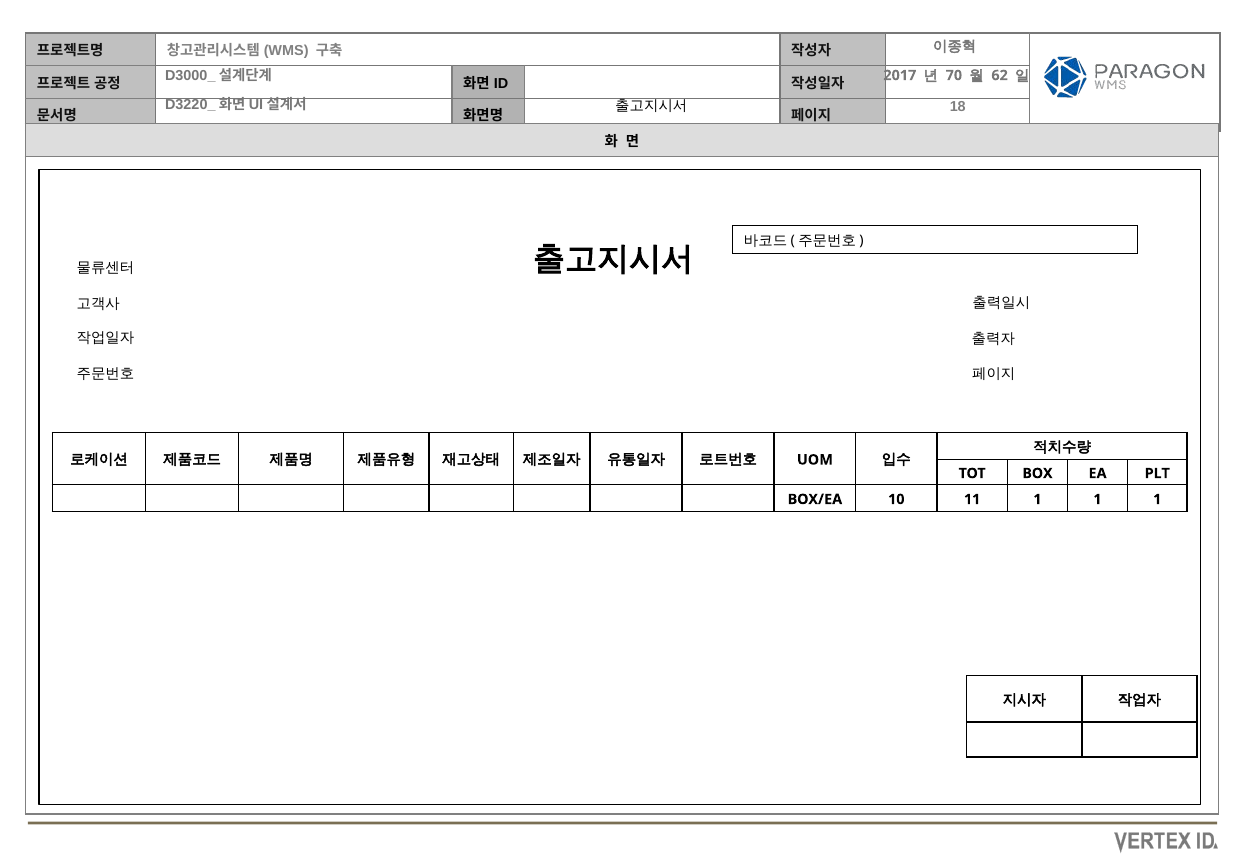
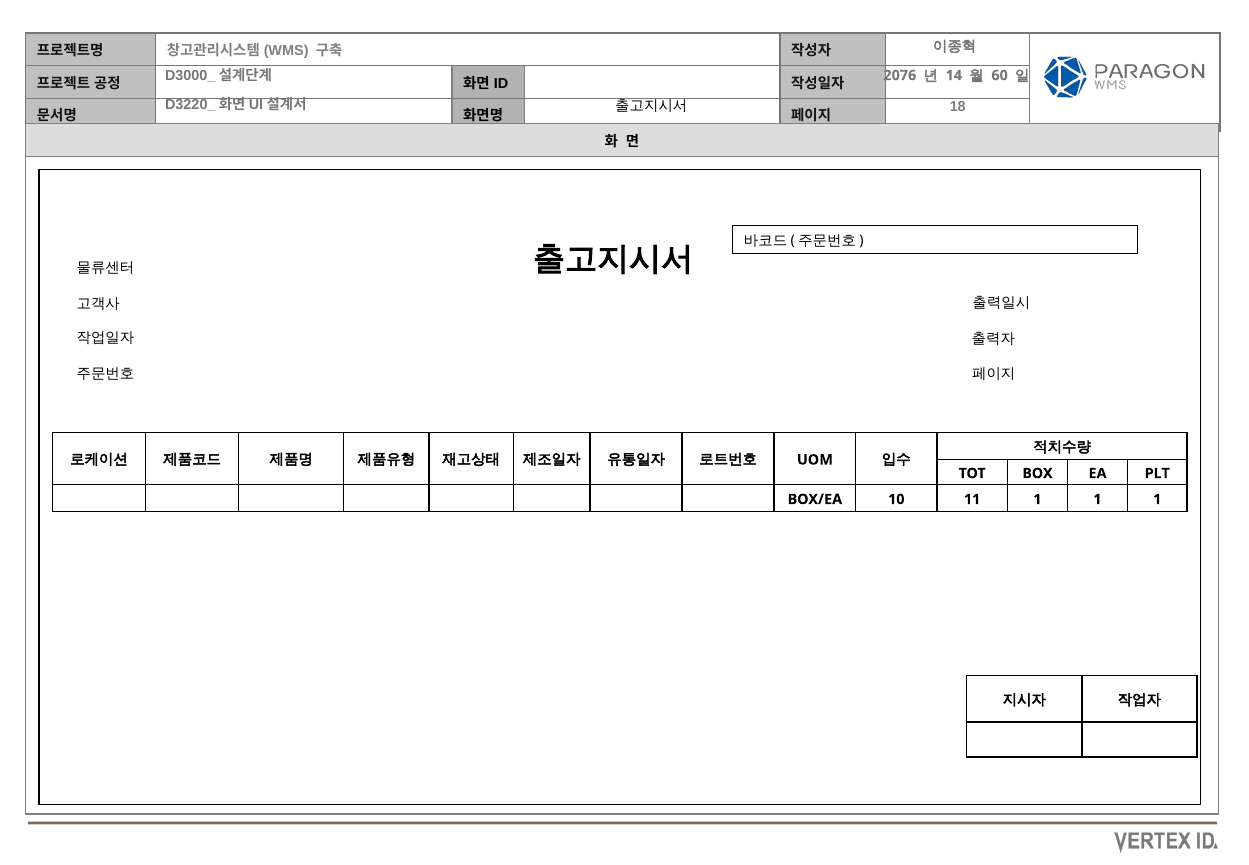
2017: 2017 -> 2076
70: 70 -> 14
62: 62 -> 60
